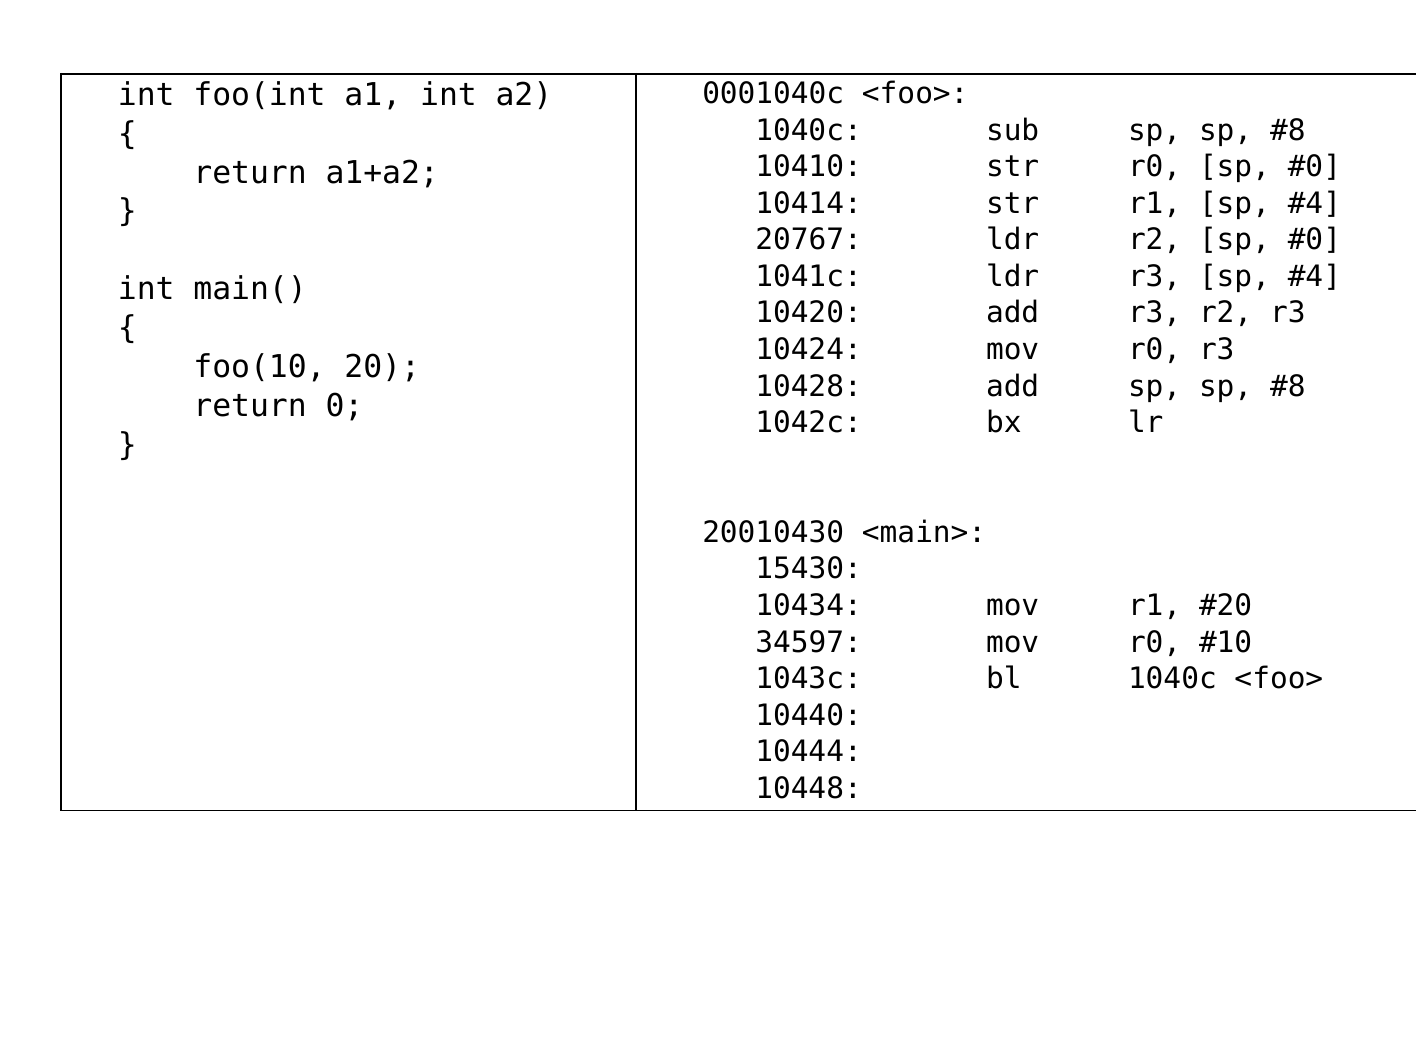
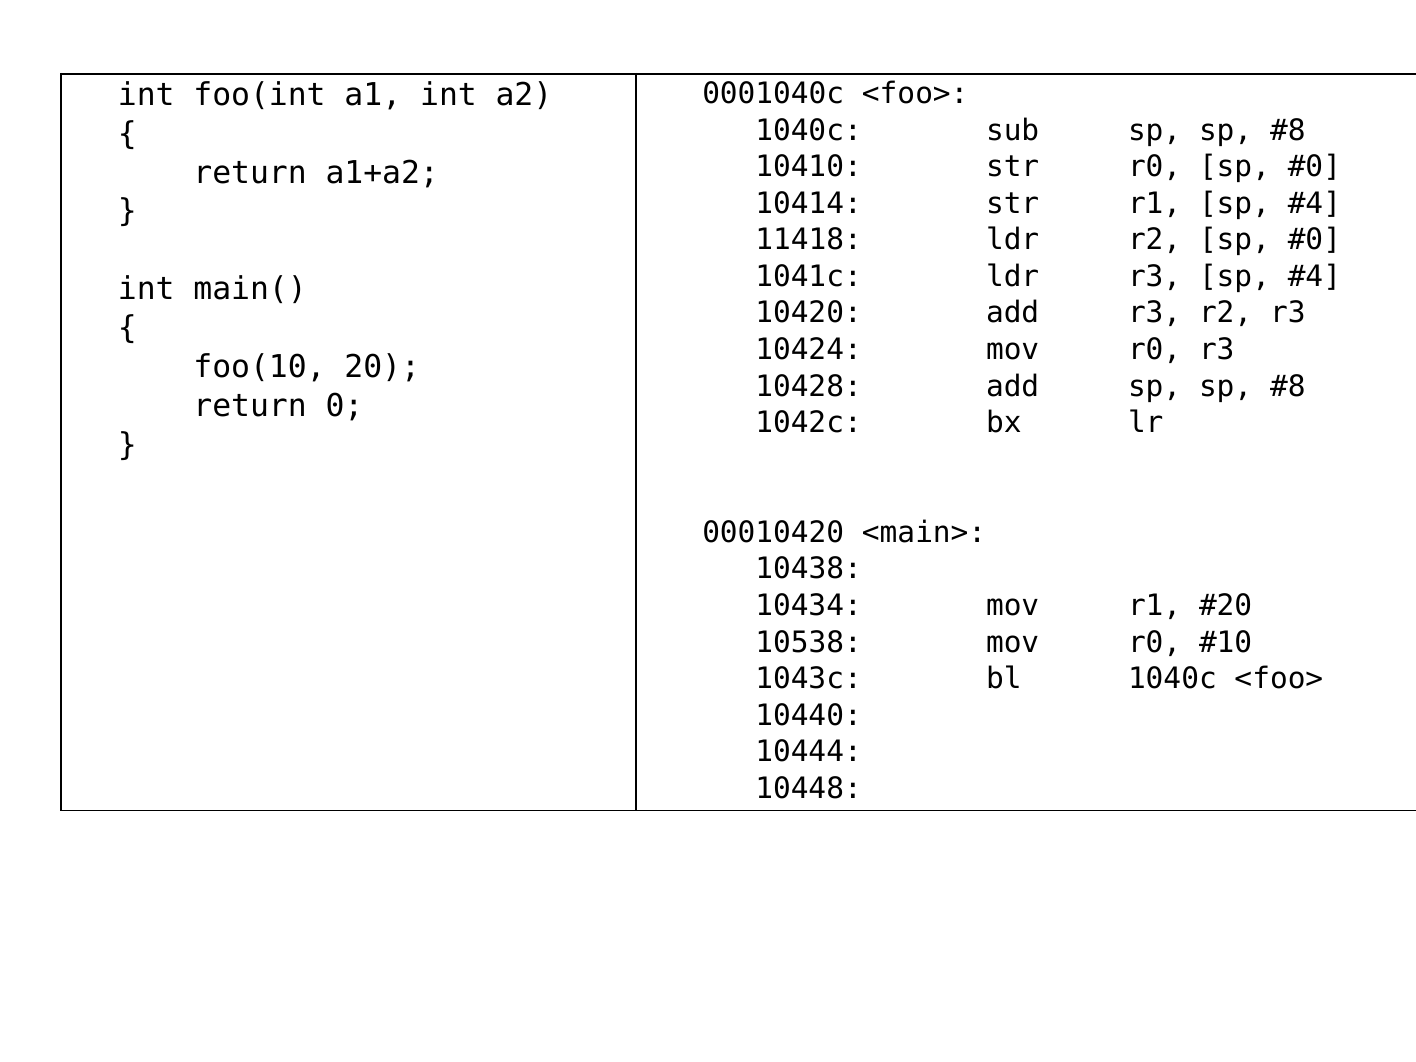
20767: 20767 -> 11418
20010430: 20010430 -> 00010420
15430: 15430 -> 10438
34597: 34597 -> 10538
